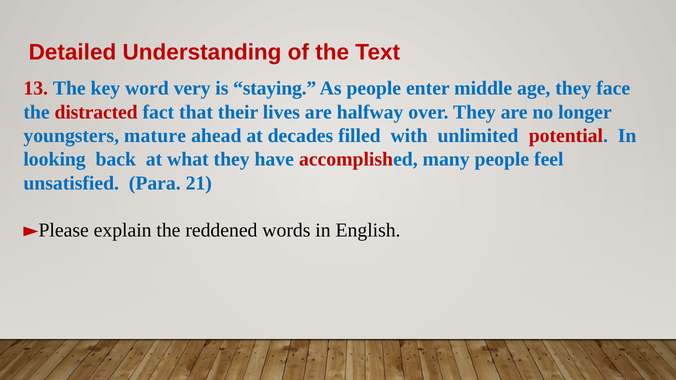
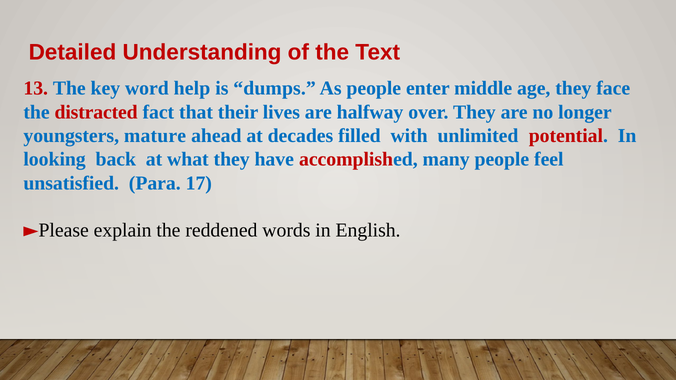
very: very -> help
staying: staying -> dumps
21: 21 -> 17
